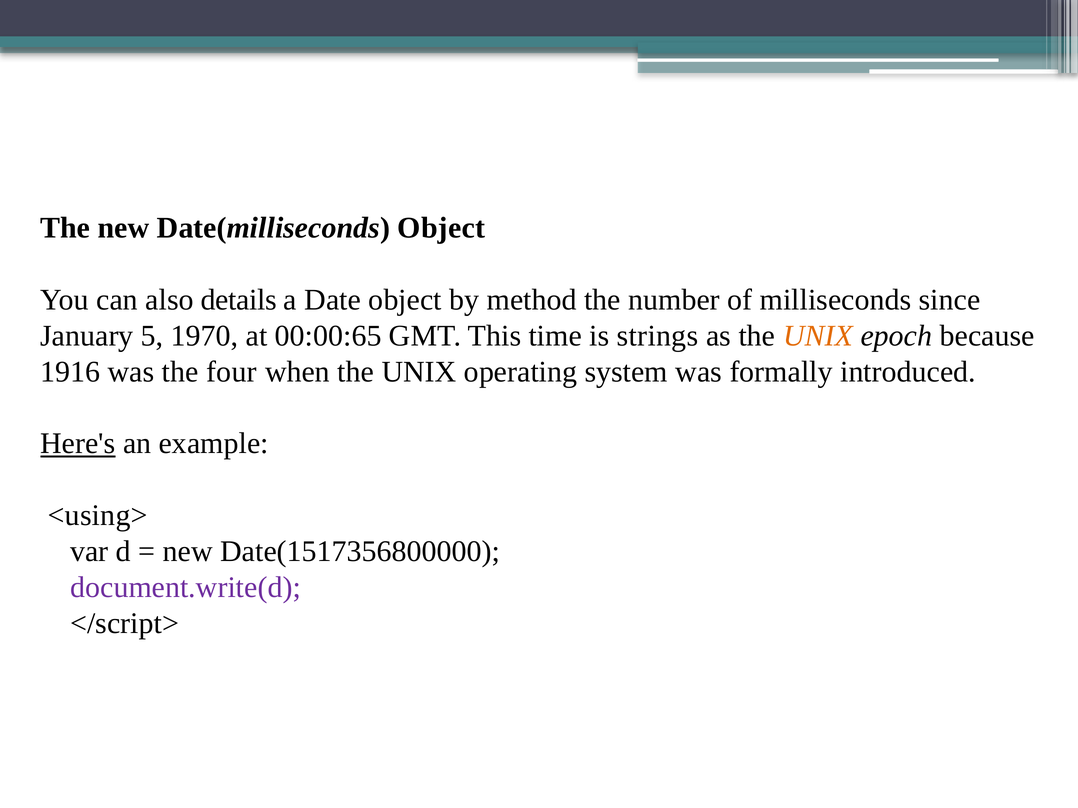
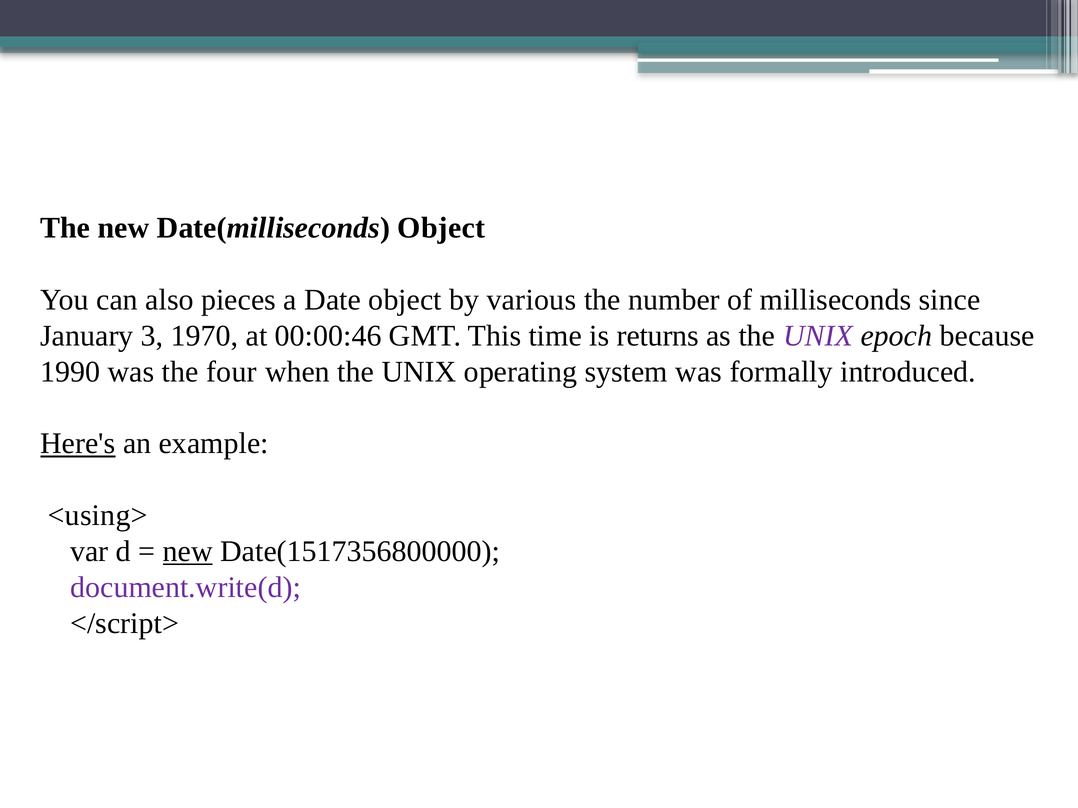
details: details -> pieces
method: method -> various
5: 5 -> 3
00:00:65: 00:00:65 -> 00:00:46
strings: strings -> returns
UNIX at (818, 336) colour: orange -> purple
1916: 1916 -> 1990
new at (188, 552) underline: none -> present
